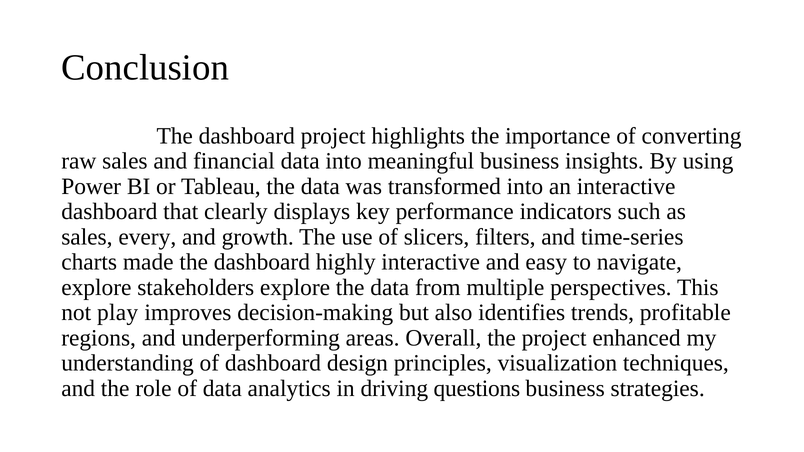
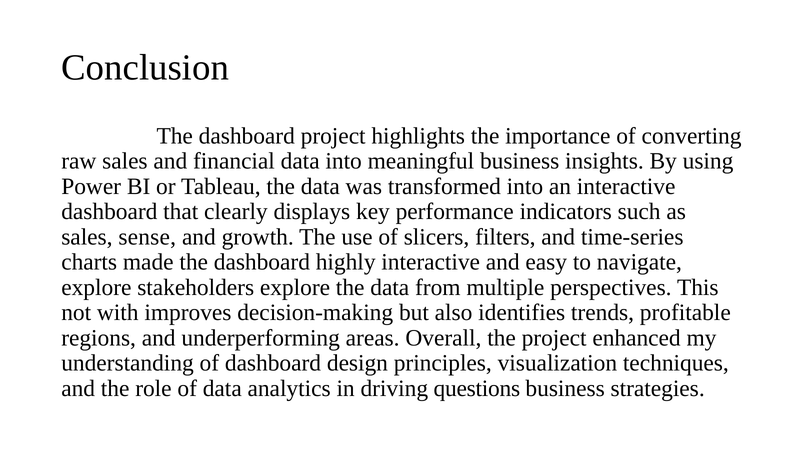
every: every -> sense
play: play -> with
